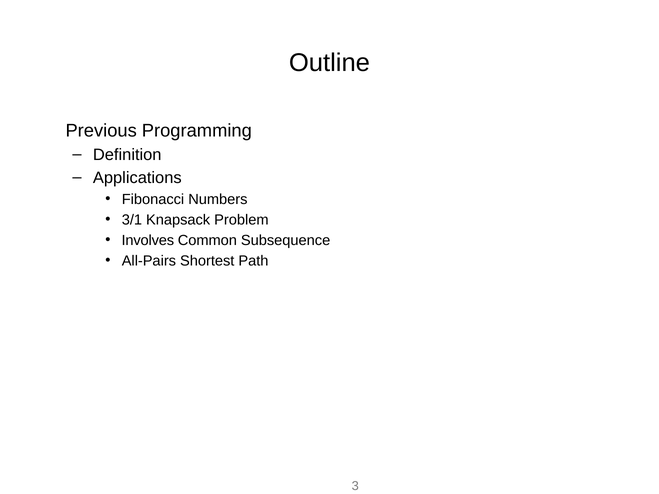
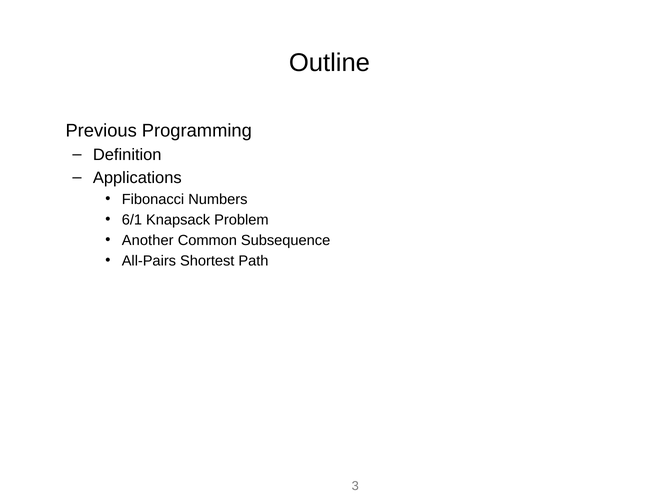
3/1: 3/1 -> 6/1
Involves: Involves -> Another
